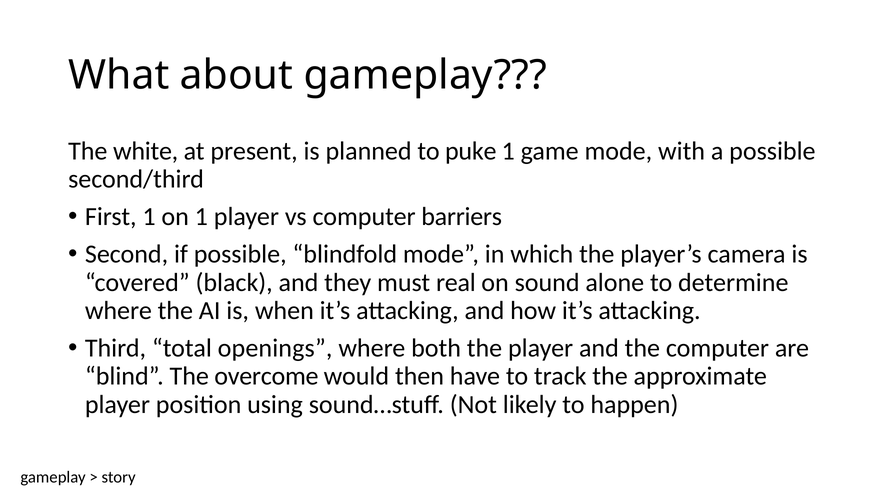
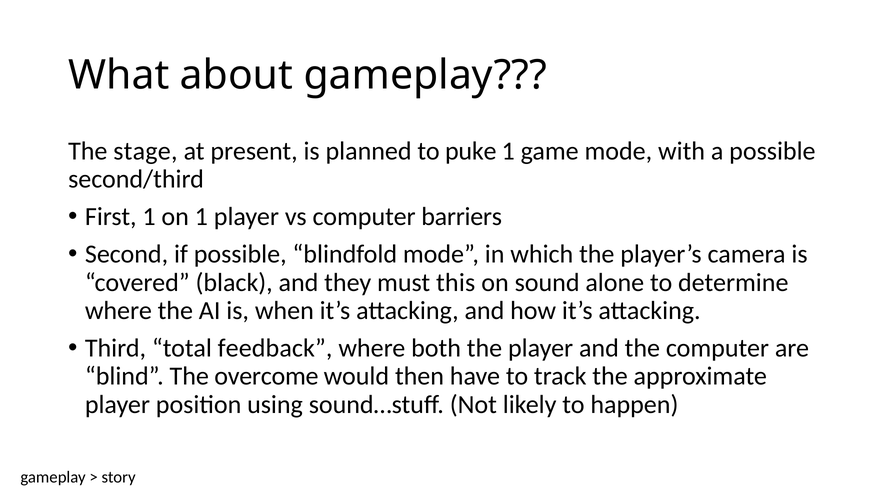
white: white -> stage
real: real -> this
openings: openings -> feedback
